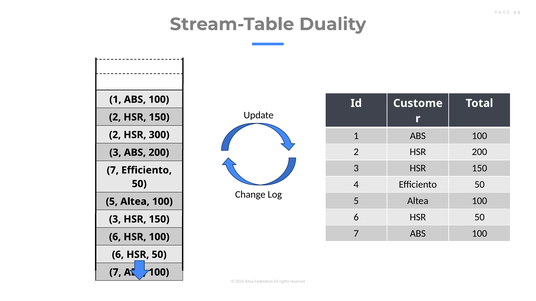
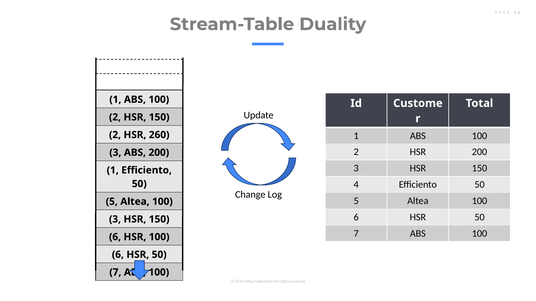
300: 300 -> 260
7 at (113, 170): 7 -> 1
